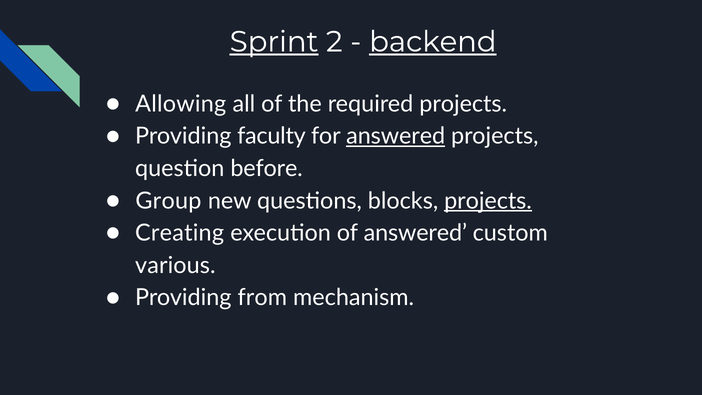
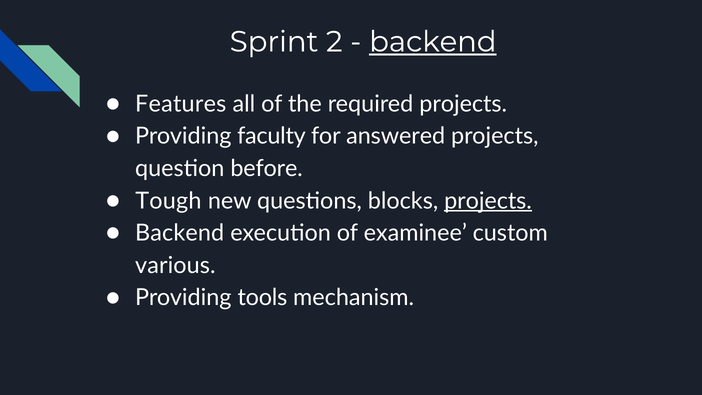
Sprint underline: present -> none
Allowing: Allowing -> Features
answered at (396, 136) underline: present -> none
Group: Group -> Tough
Creating at (180, 233): Creating -> Backend
of answered: answered -> examinee
from: from -> tools
